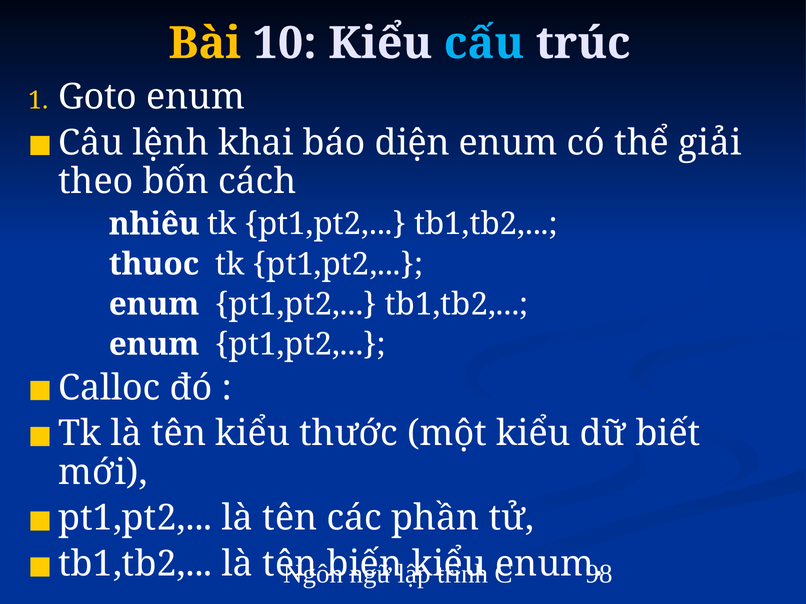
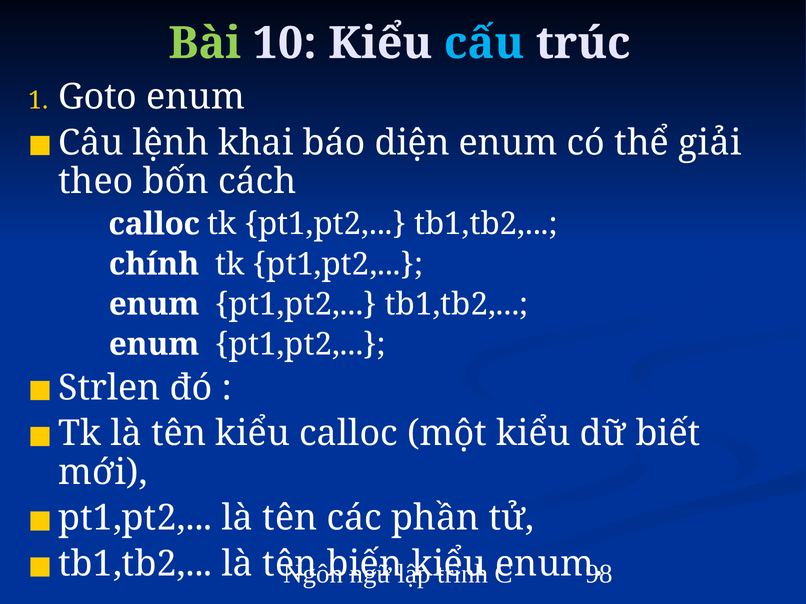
Bài colour: yellow -> light green
nhiêu at (154, 224): nhiêu -> calloc
thuoc: thuoc -> chính
Calloc: Calloc -> Strlen
kiểu thước: thước -> calloc
